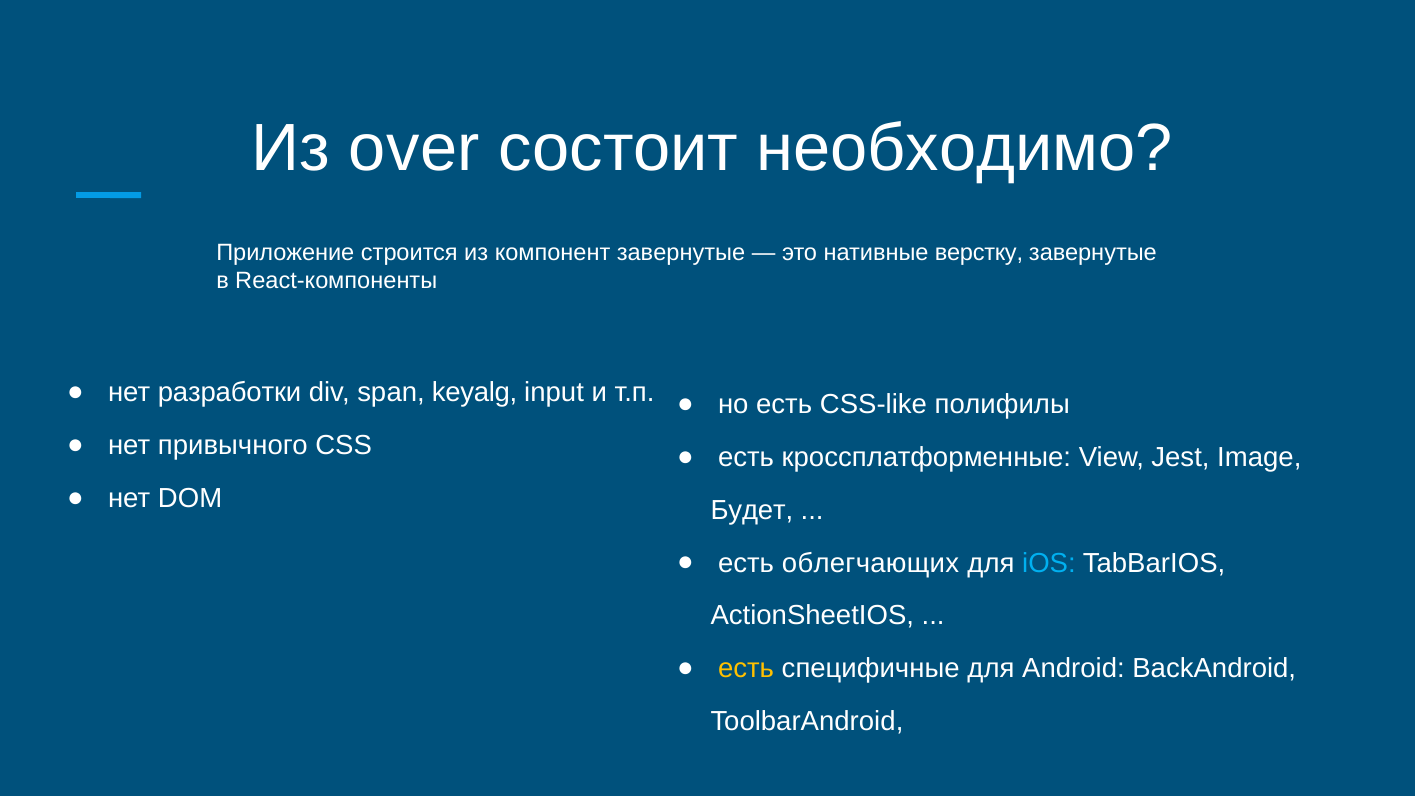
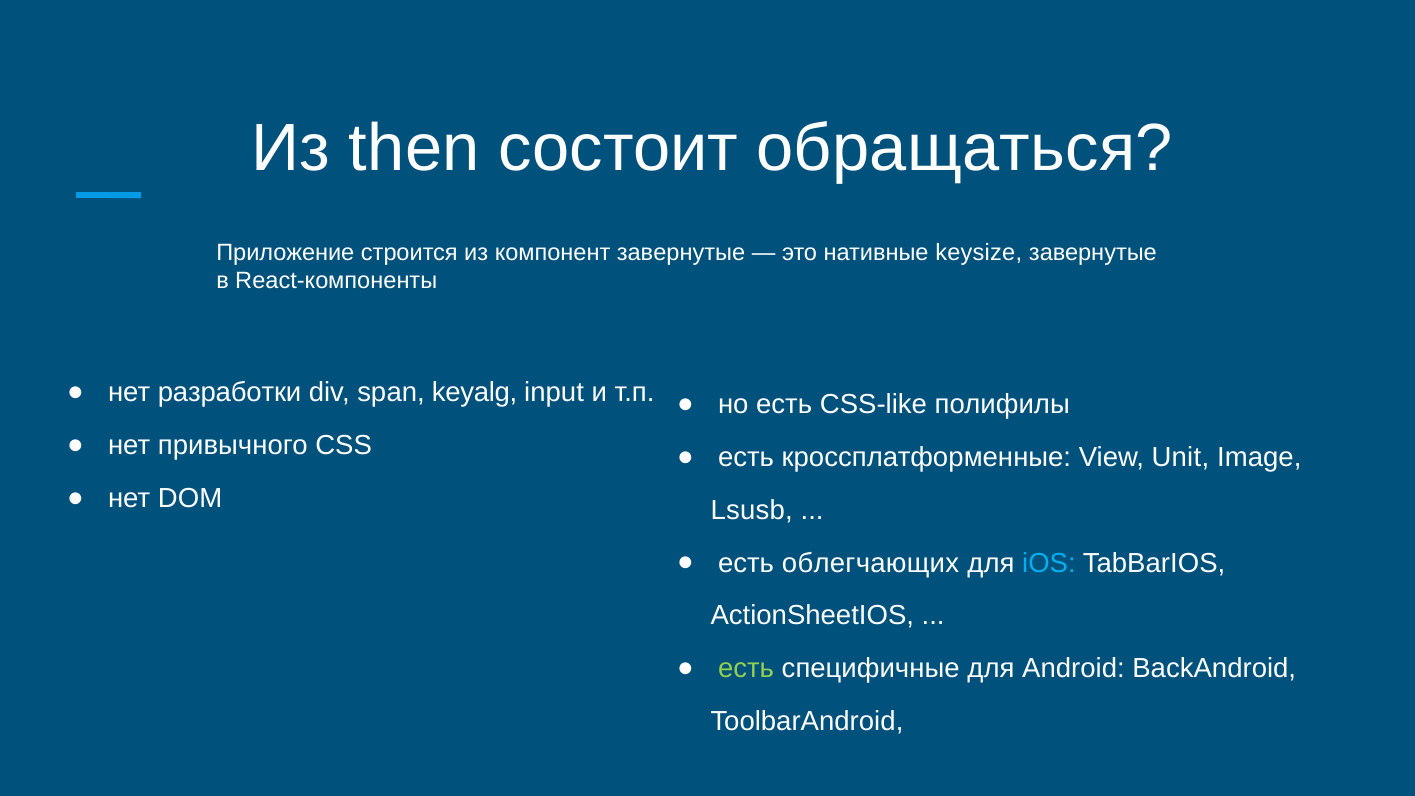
over: over -> then
необходимо: необходимо -> обращаться
верстку: верстку -> keysize
Jest: Jest -> Unit
Будет: Будет -> Lsusb
есть at (746, 669) colour: yellow -> light green
